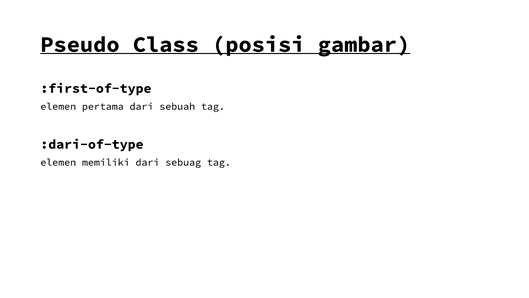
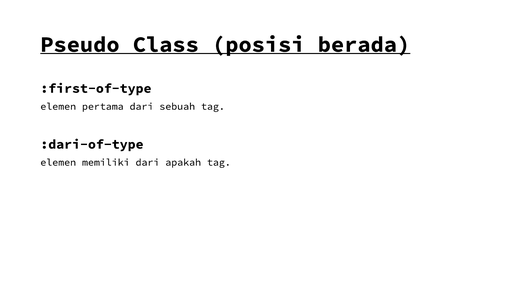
gambar: gambar -> berada
sebuag: sebuag -> apakah
